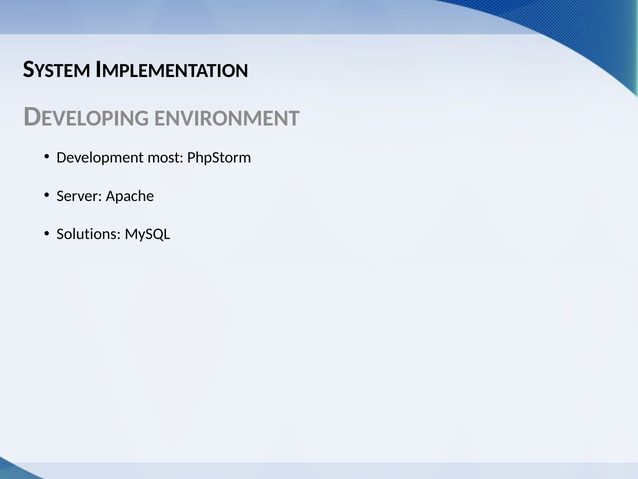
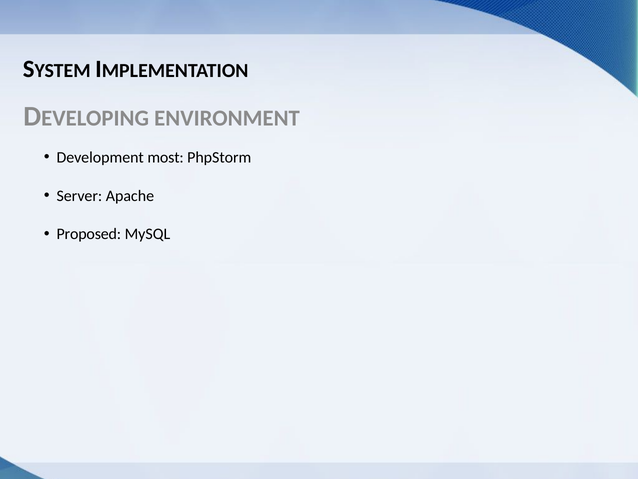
Solutions: Solutions -> Proposed
